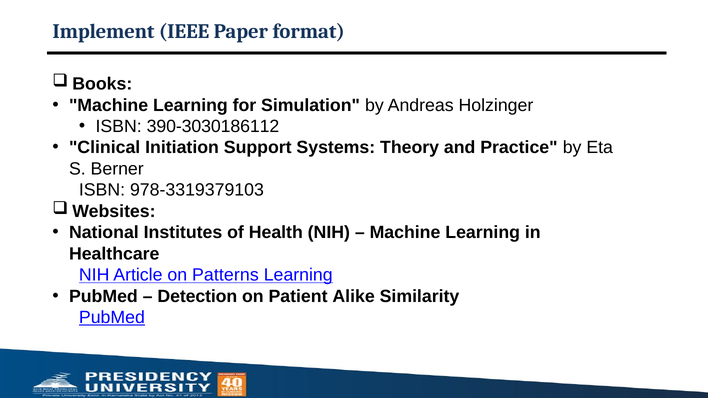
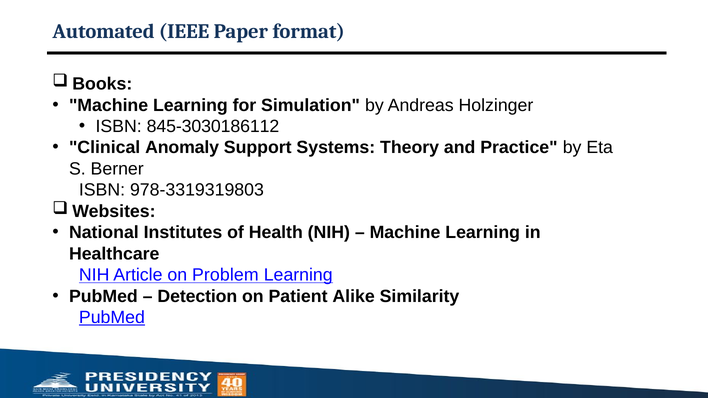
Implement: Implement -> Automated
390-3030186112: 390-3030186112 -> 845-3030186112
Initiation: Initiation -> Anomaly
978-3319379103: 978-3319379103 -> 978-3319319803
Patterns: Patterns -> Problem
